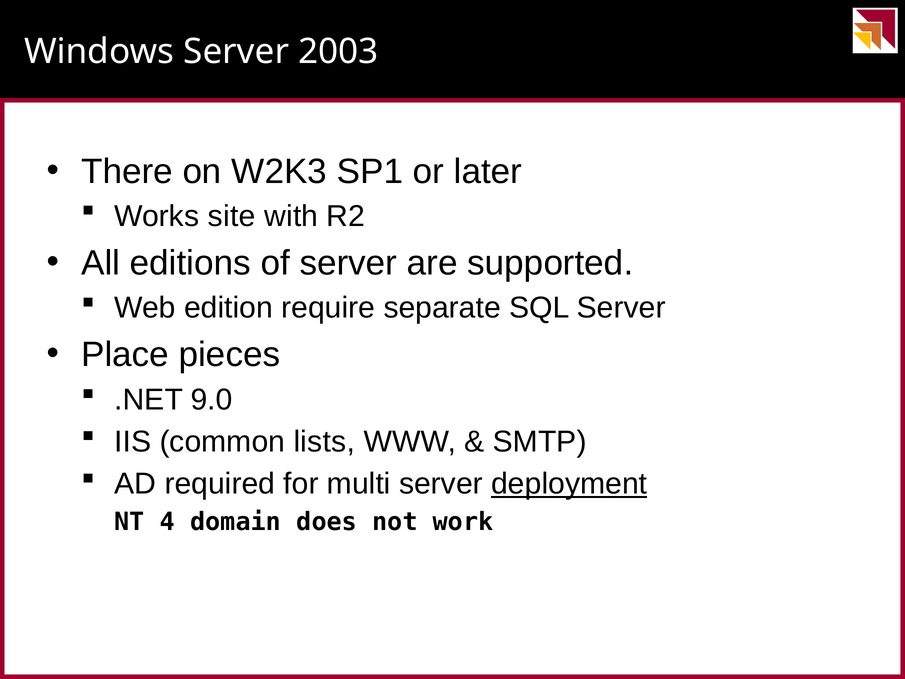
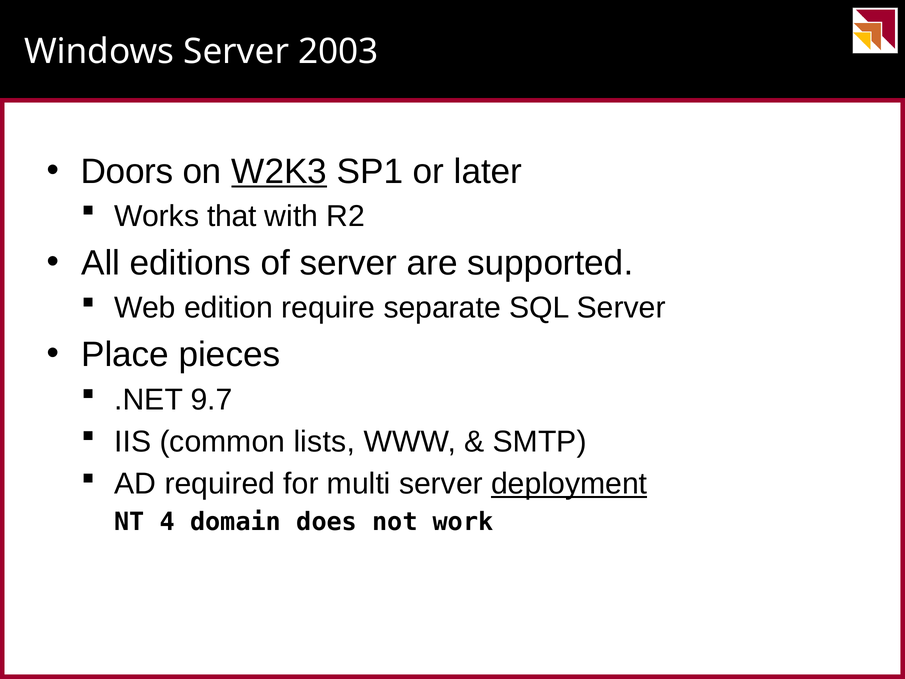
There: There -> Doors
W2K3 underline: none -> present
site: site -> that
9.0: 9.0 -> 9.7
